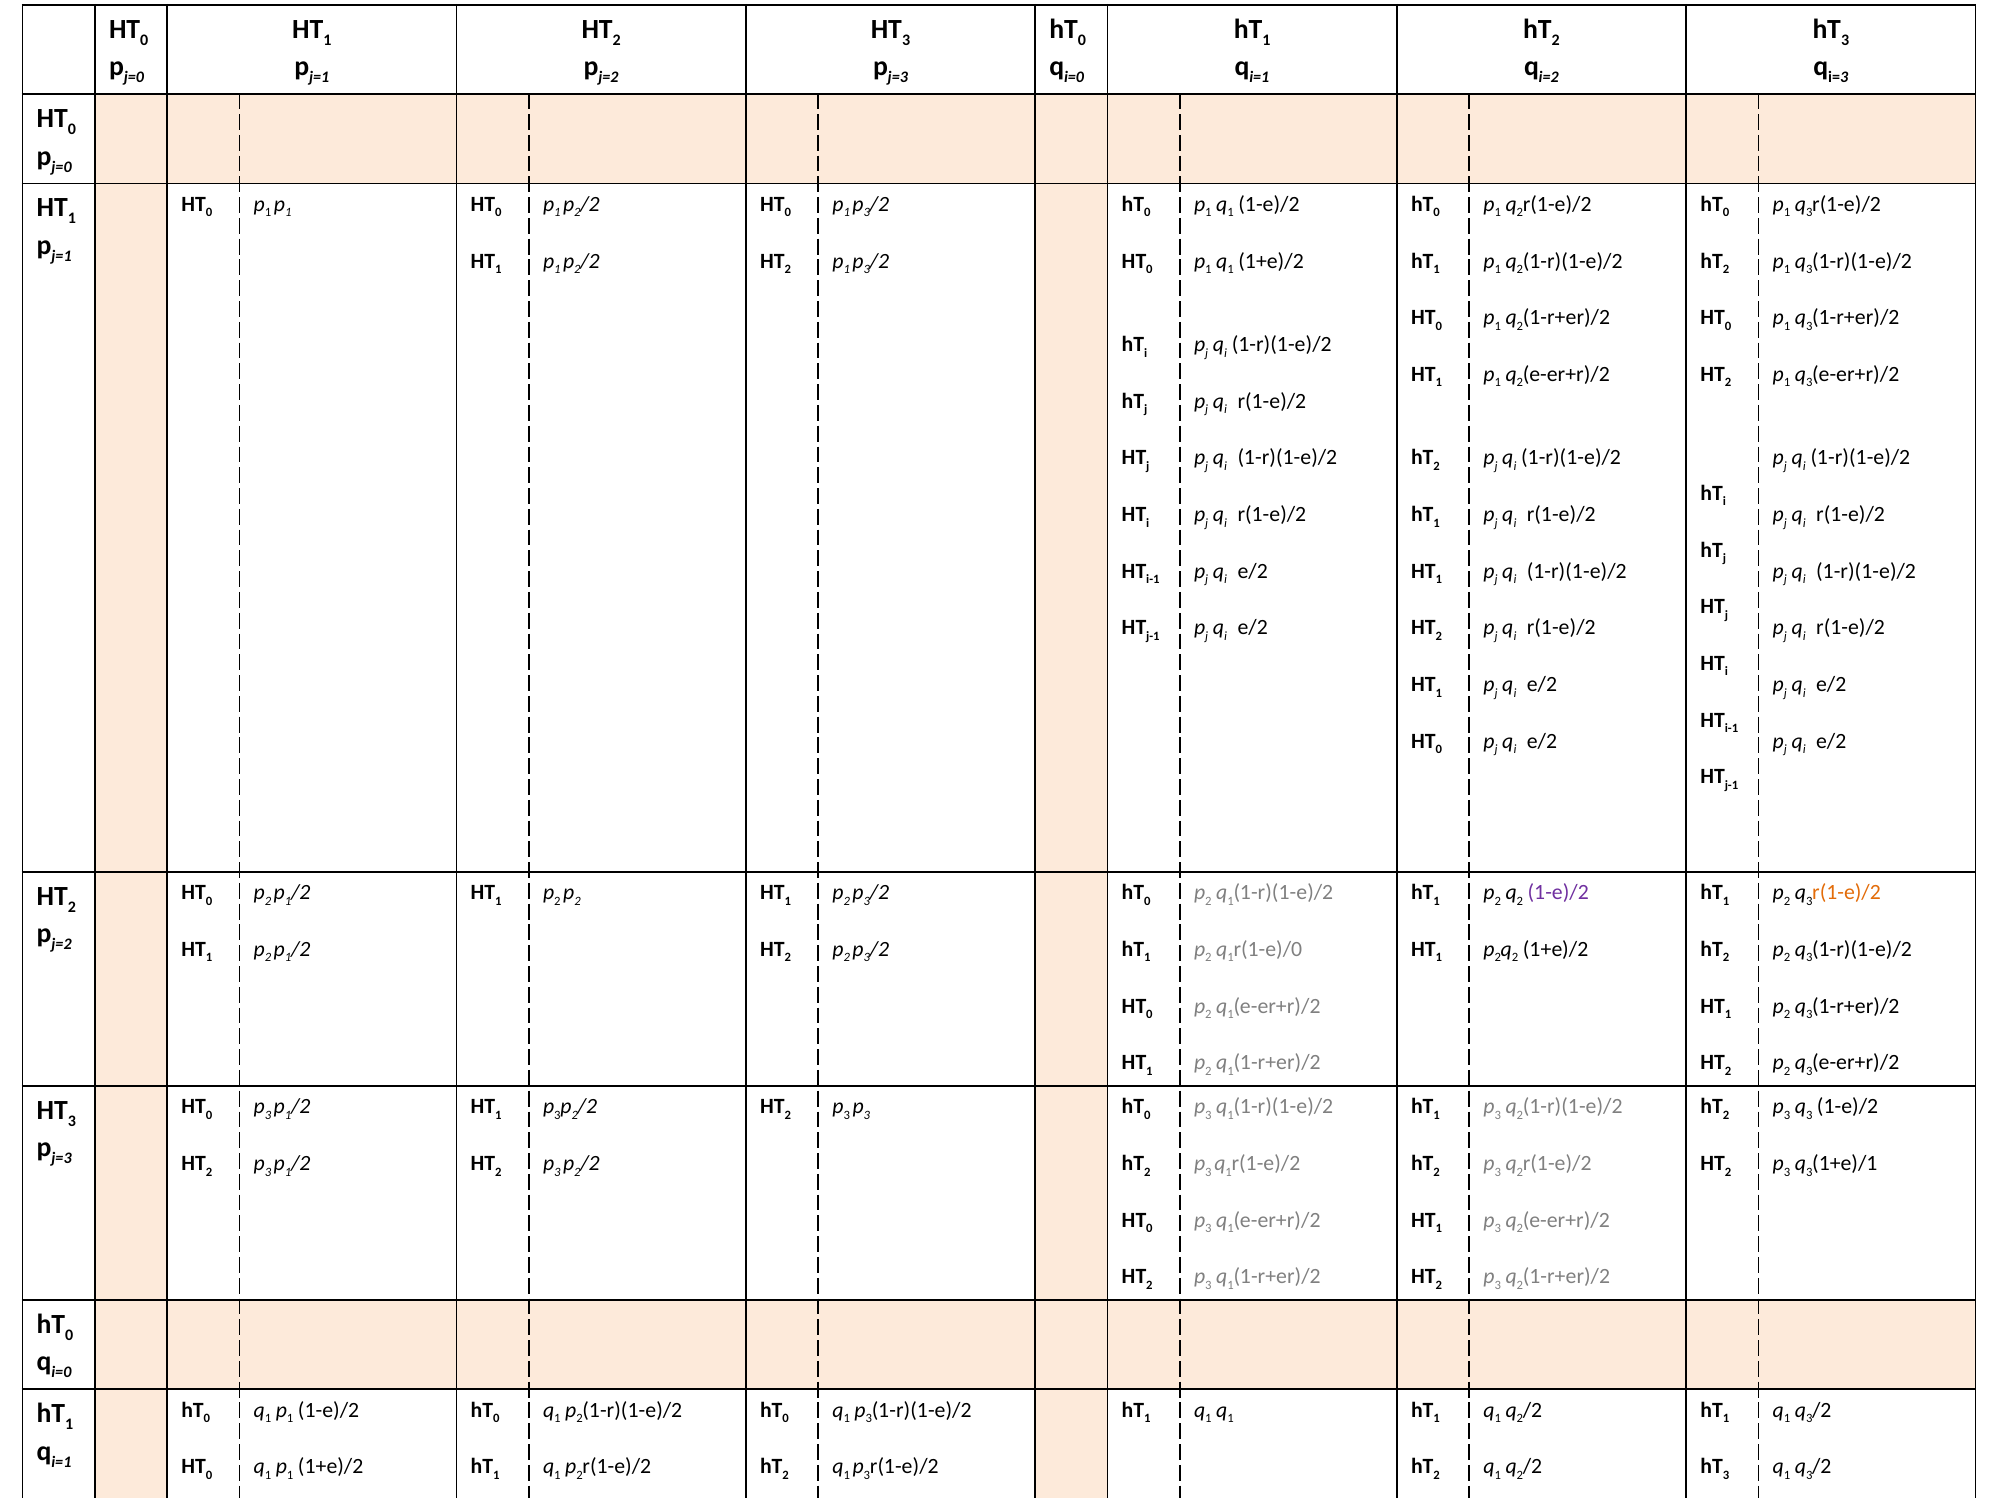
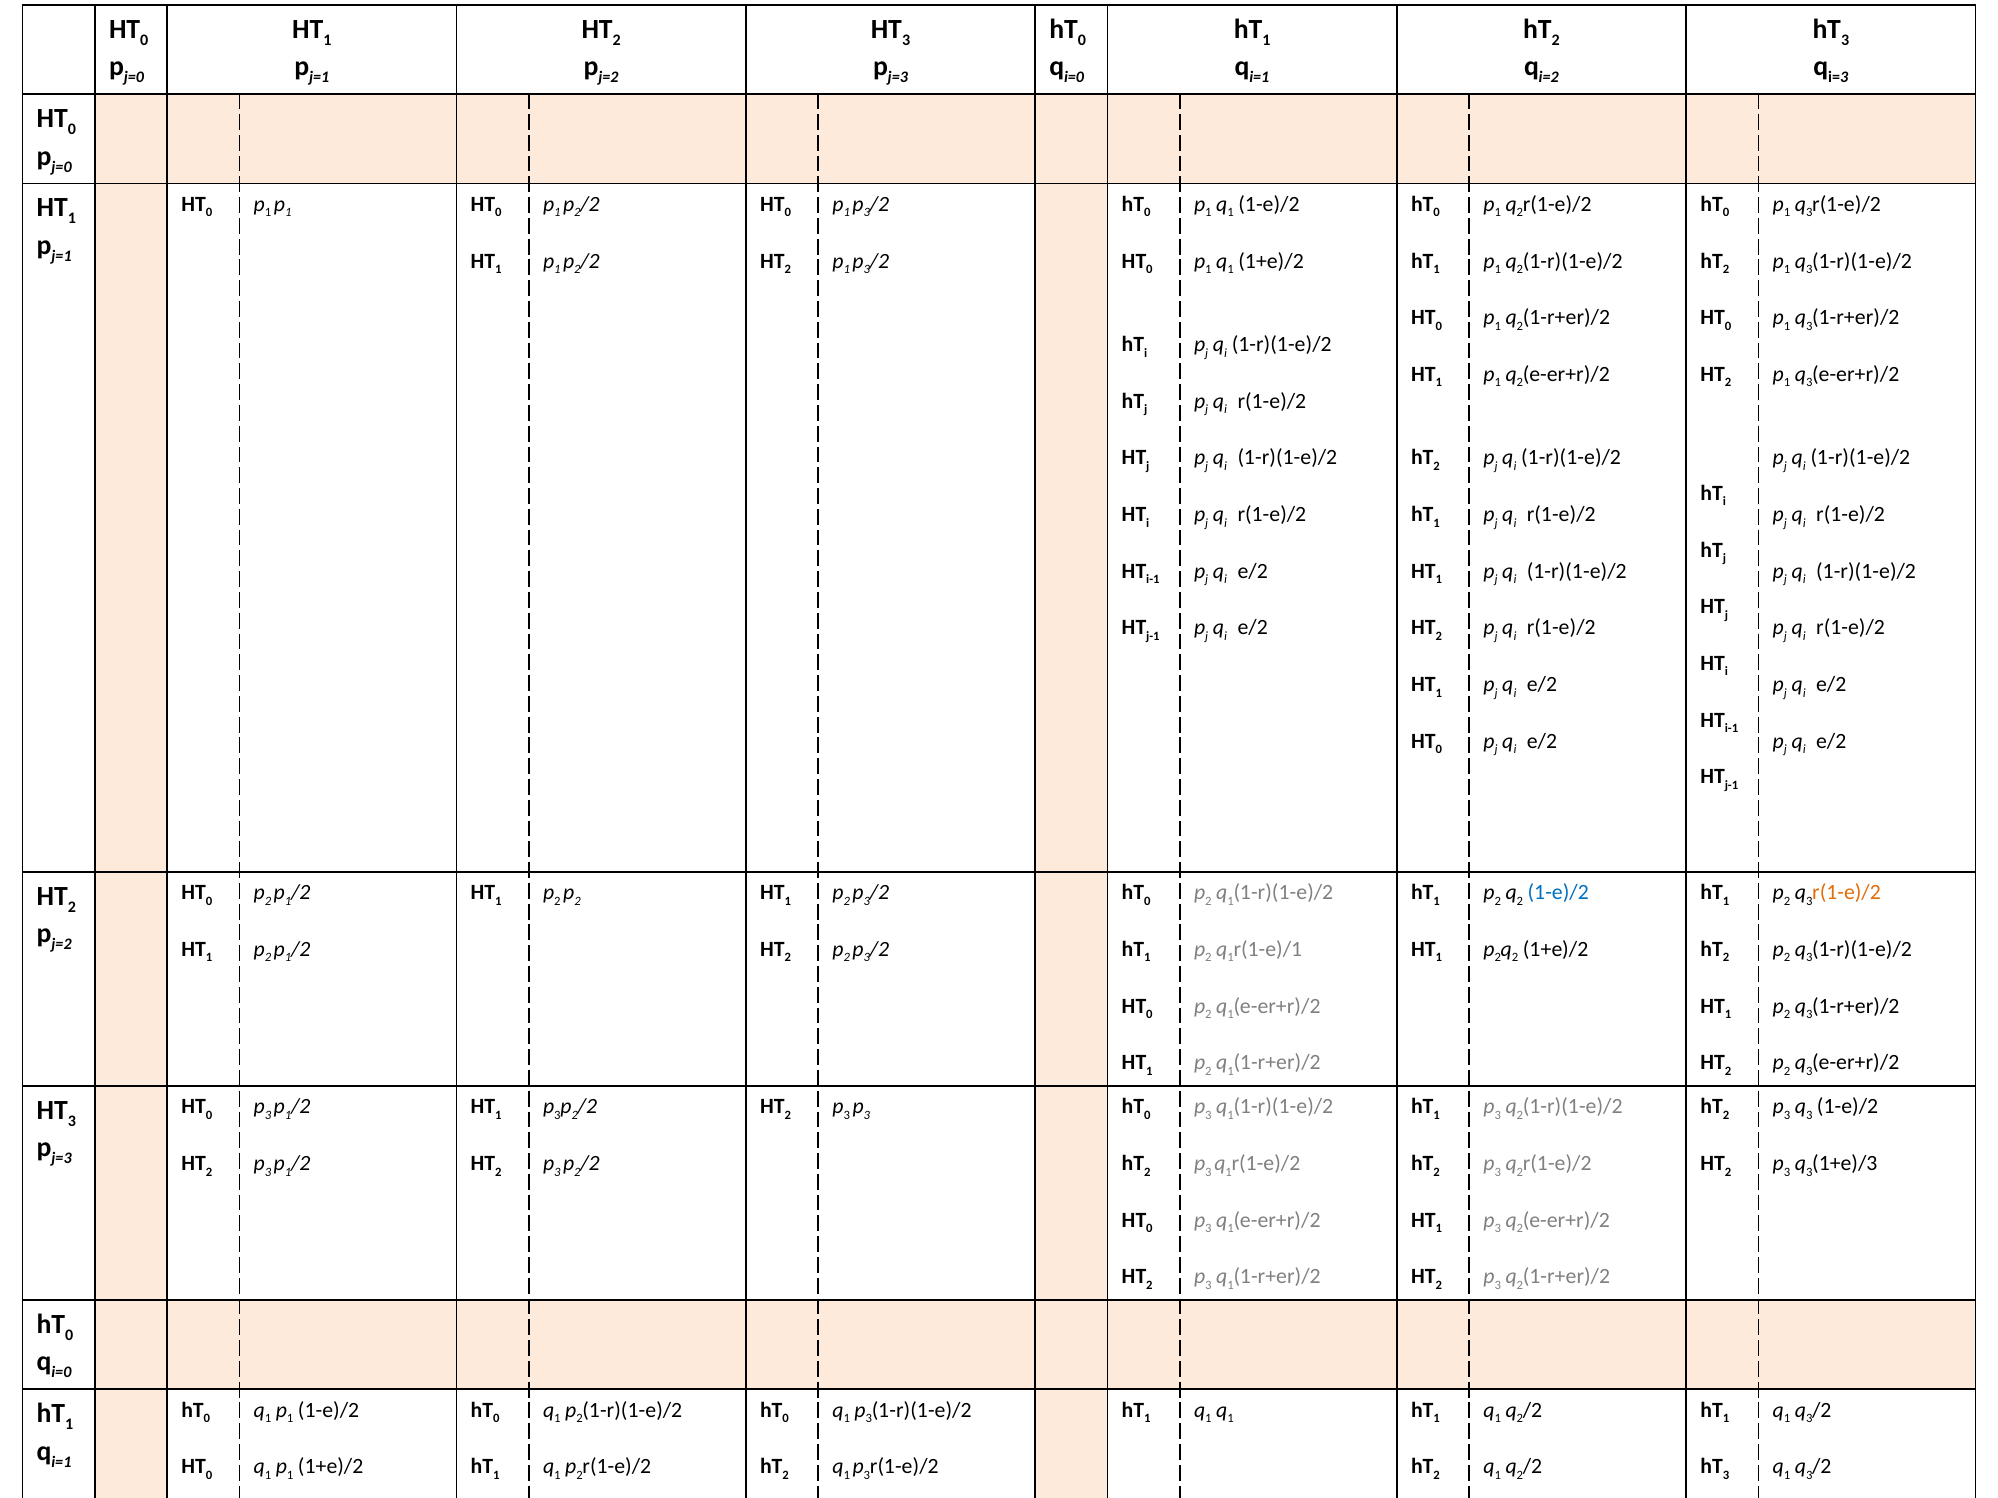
1-e)/2 at (1558, 893) colour: purple -> blue
r(1-e)/0: r(1-e)/0 -> r(1-e)/1
1+e)/1: 1+e)/1 -> 1+e)/3
